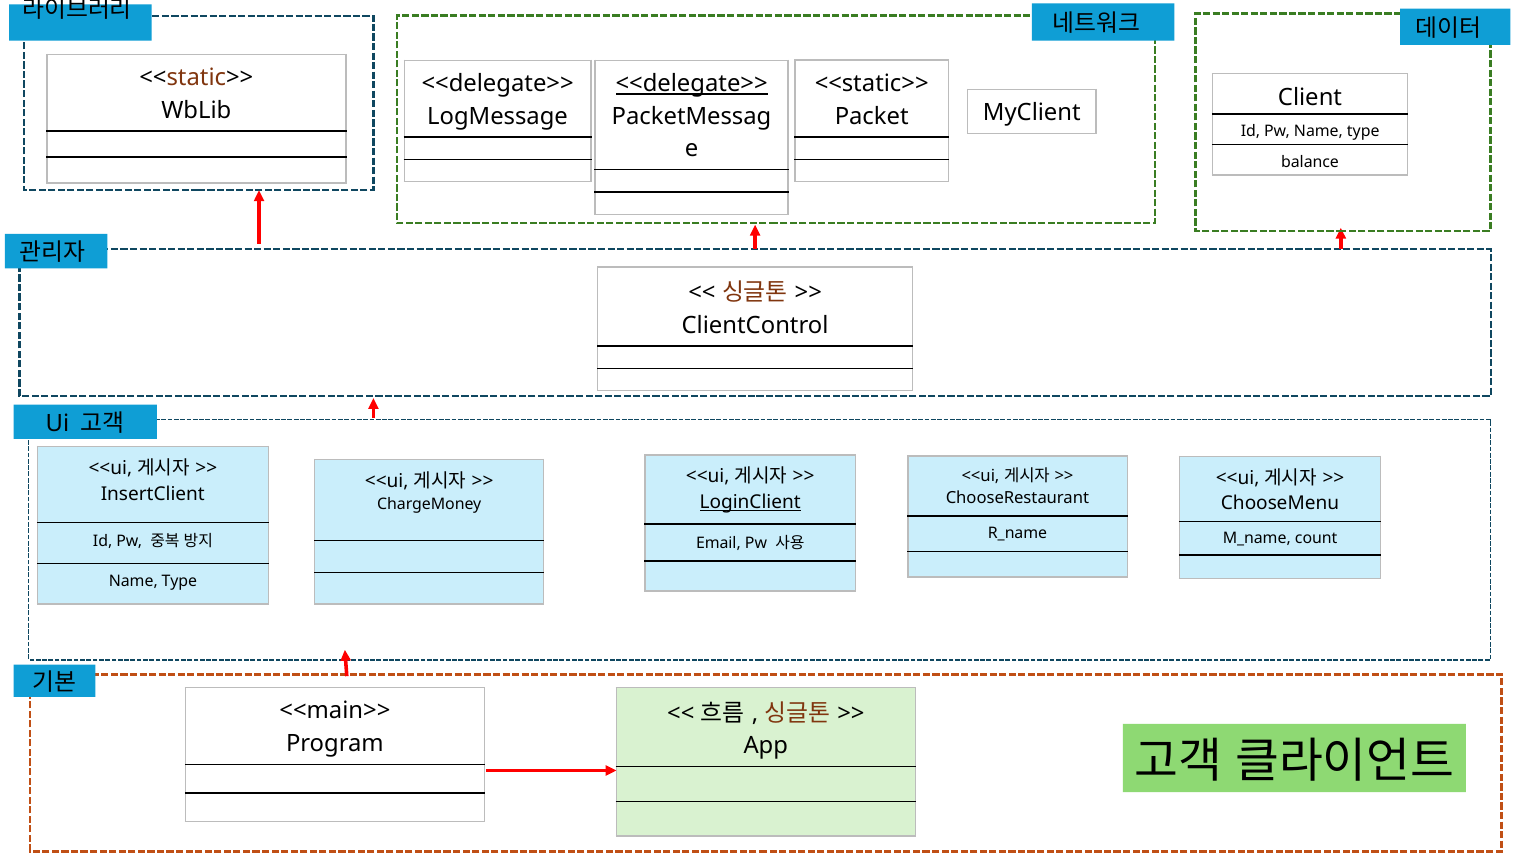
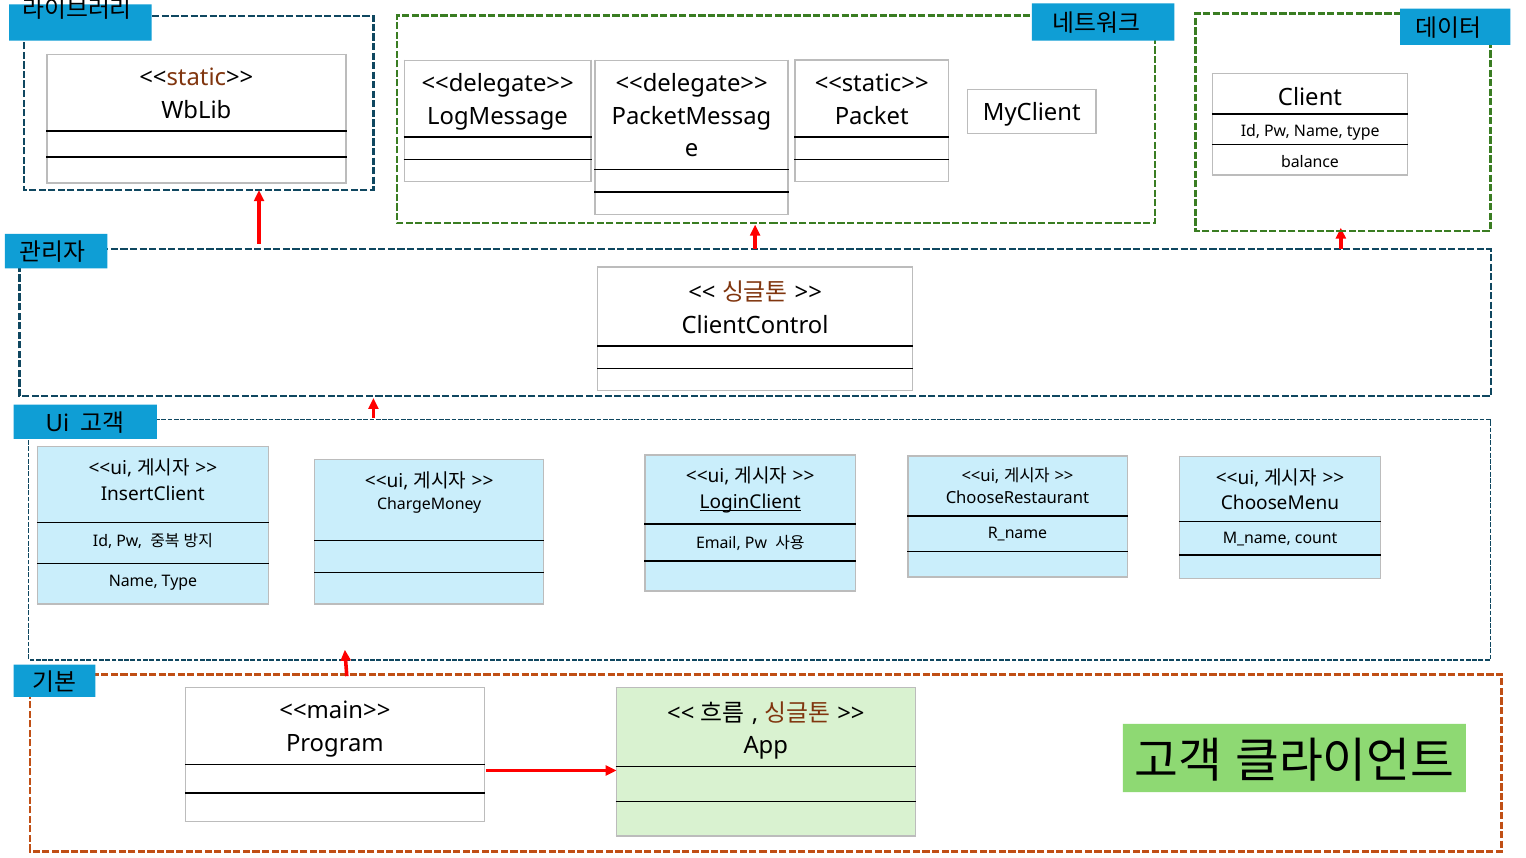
<<delegate>> at (692, 84) underline: present -> none
